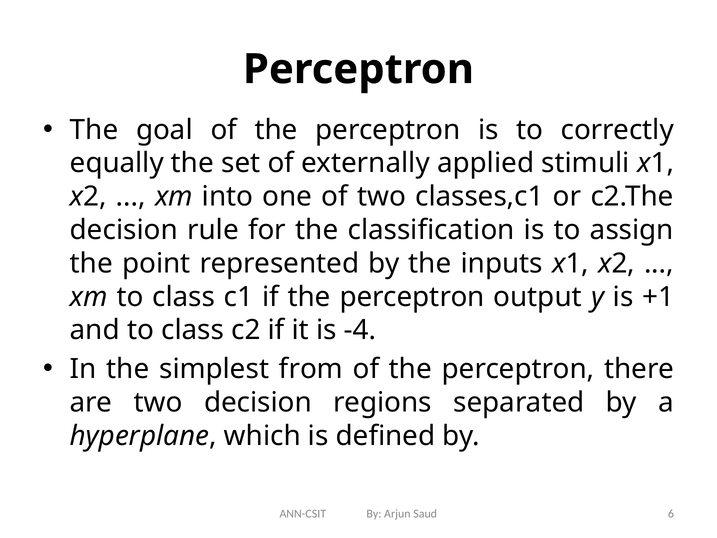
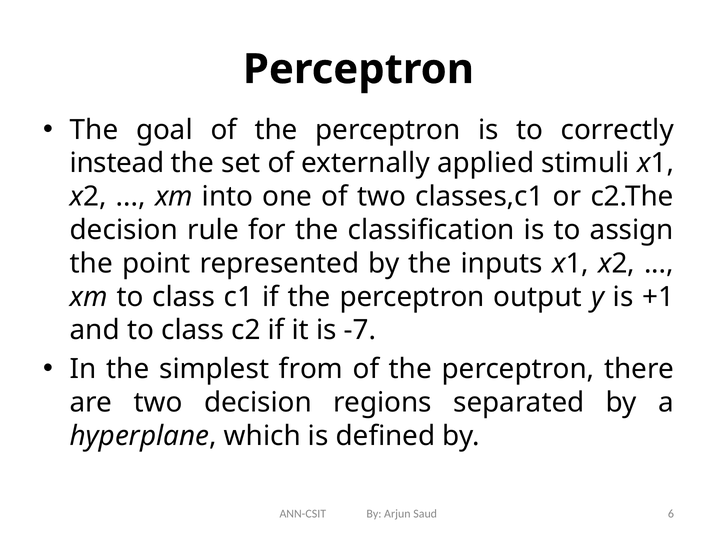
equally: equally -> instead
-4: -4 -> -7
